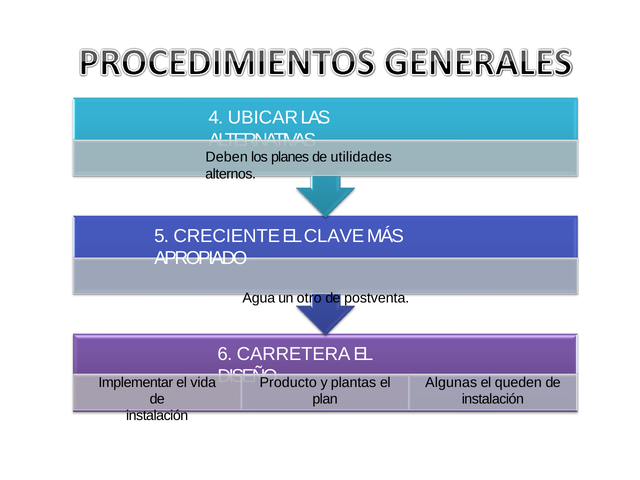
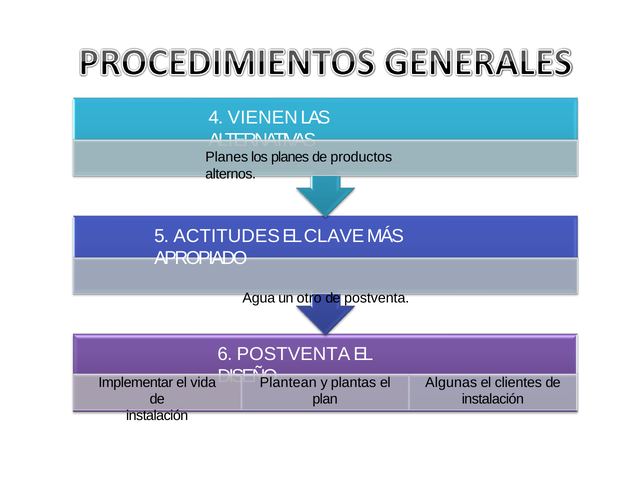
UBICAR: UBICAR -> VIENEN
Deben at (227, 157): Deben -> Planes
utilidades: utilidades -> productos
CRECIENTE: CRECIENTE -> ACTITUDES
6 CARRETERA: CARRETERA -> POSTVENTA
Producto: Producto -> Plantean
queden: queden -> clientes
